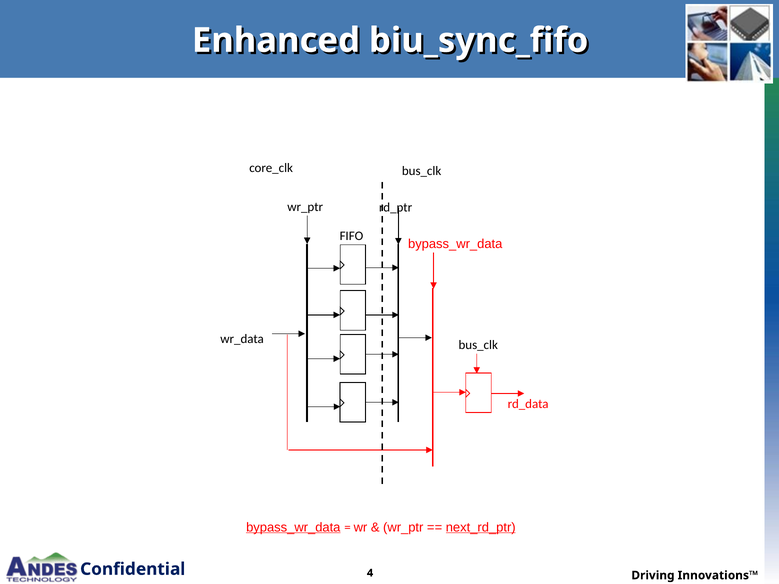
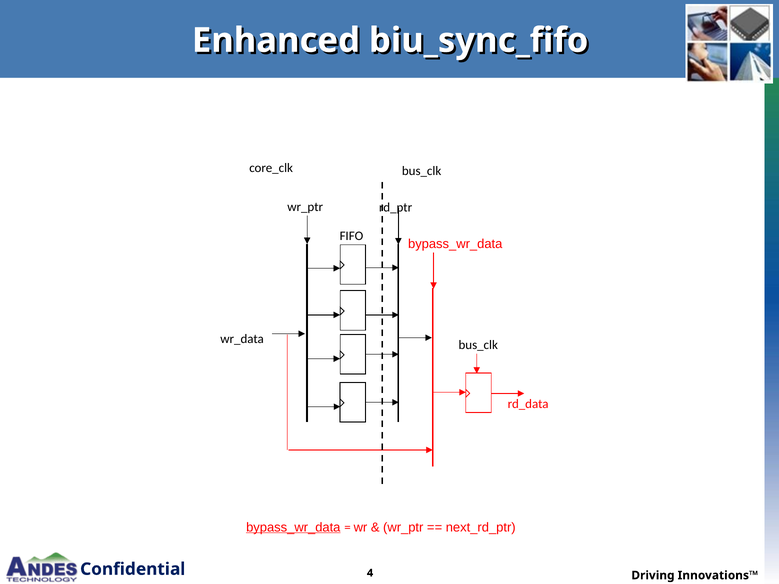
next_rd_ptr underline: present -> none
